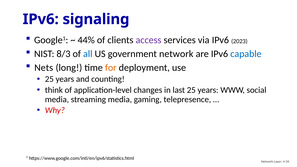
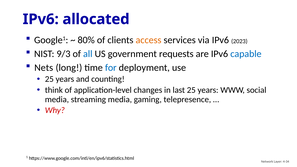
signaling: signaling -> allocated
44%: 44% -> 80%
access colour: purple -> orange
8/3: 8/3 -> 9/3
government network: network -> requests
for colour: orange -> blue
